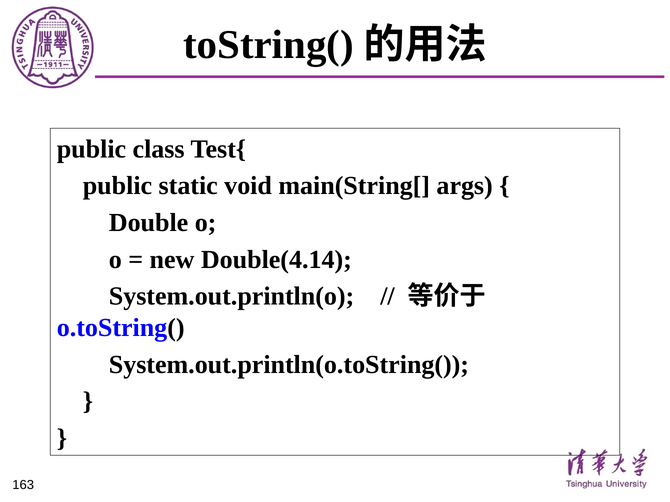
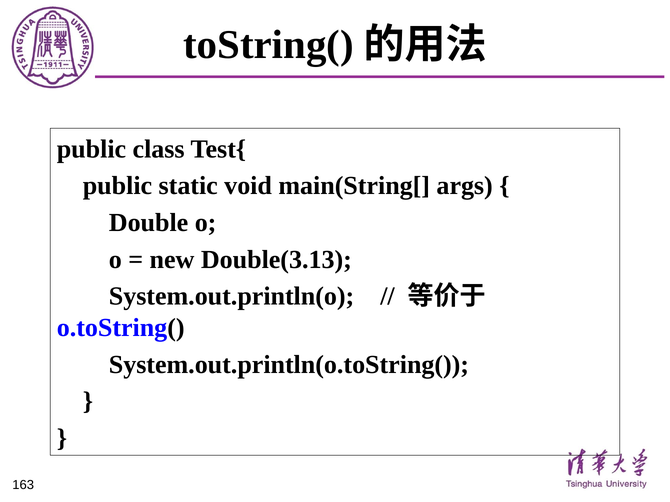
Double(4.14: Double(4.14 -> Double(3.13
